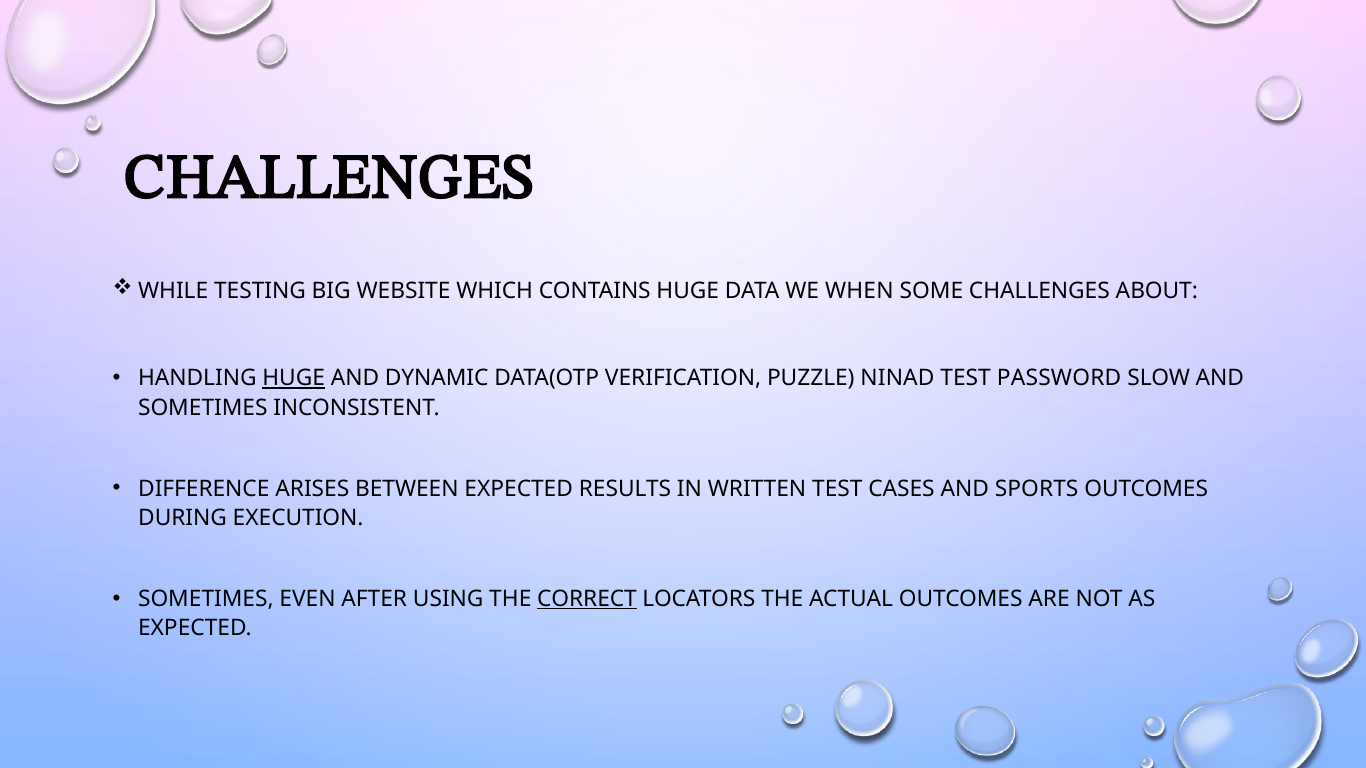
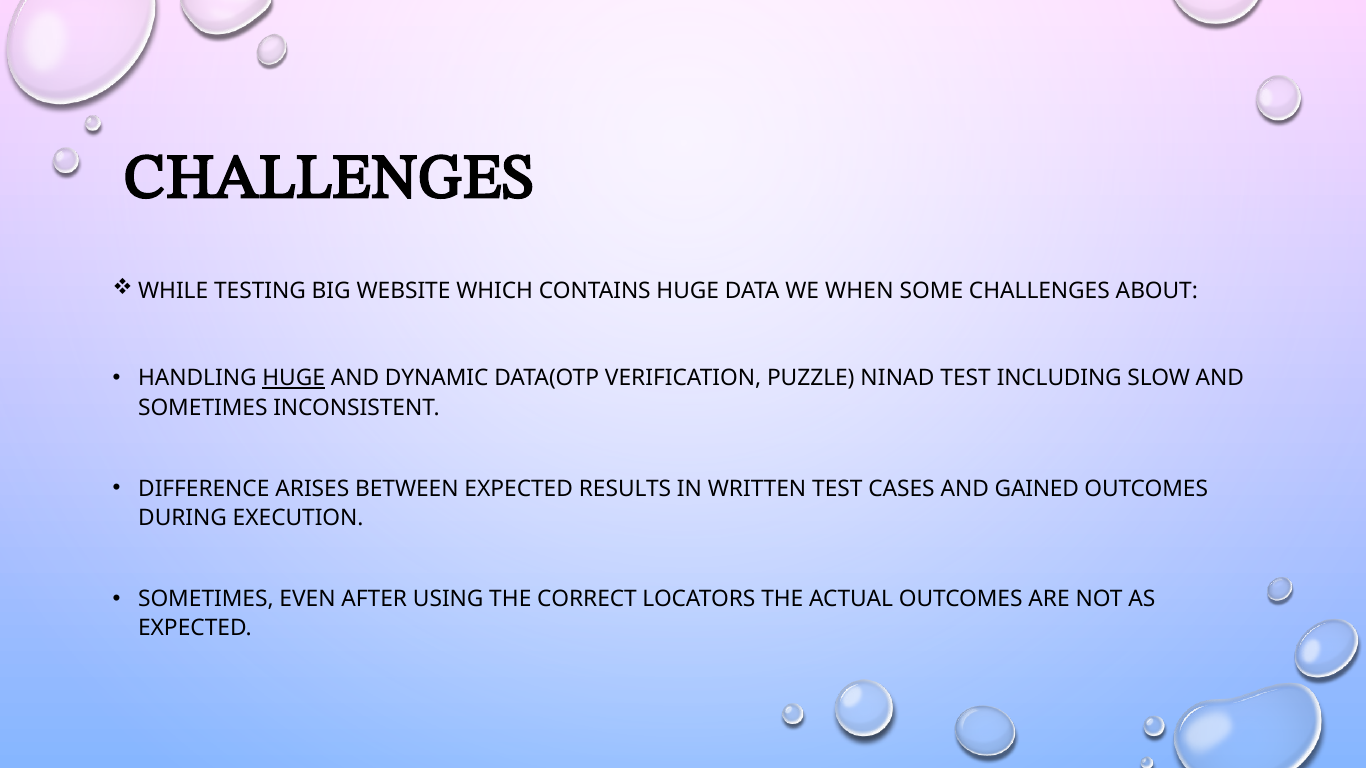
PASSWORD: PASSWORD -> INCLUDING
SPORTS: SPORTS -> GAINED
CORRECT underline: present -> none
